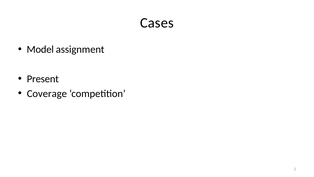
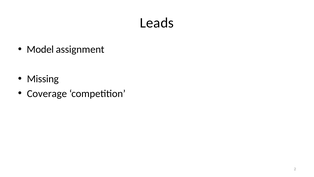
Cases: Cases -> Leads
Present: Present -> Missing
